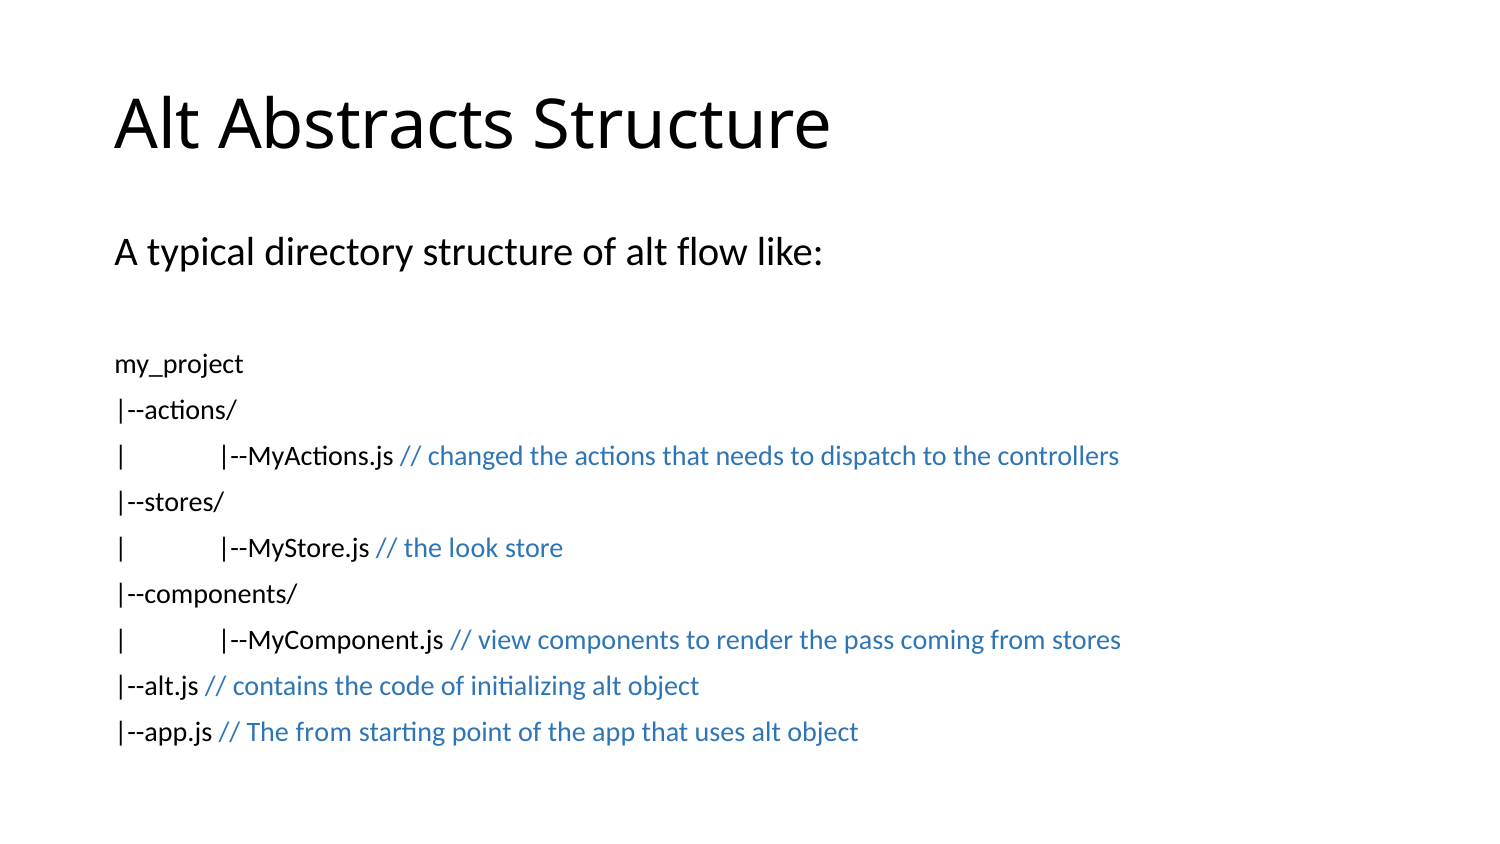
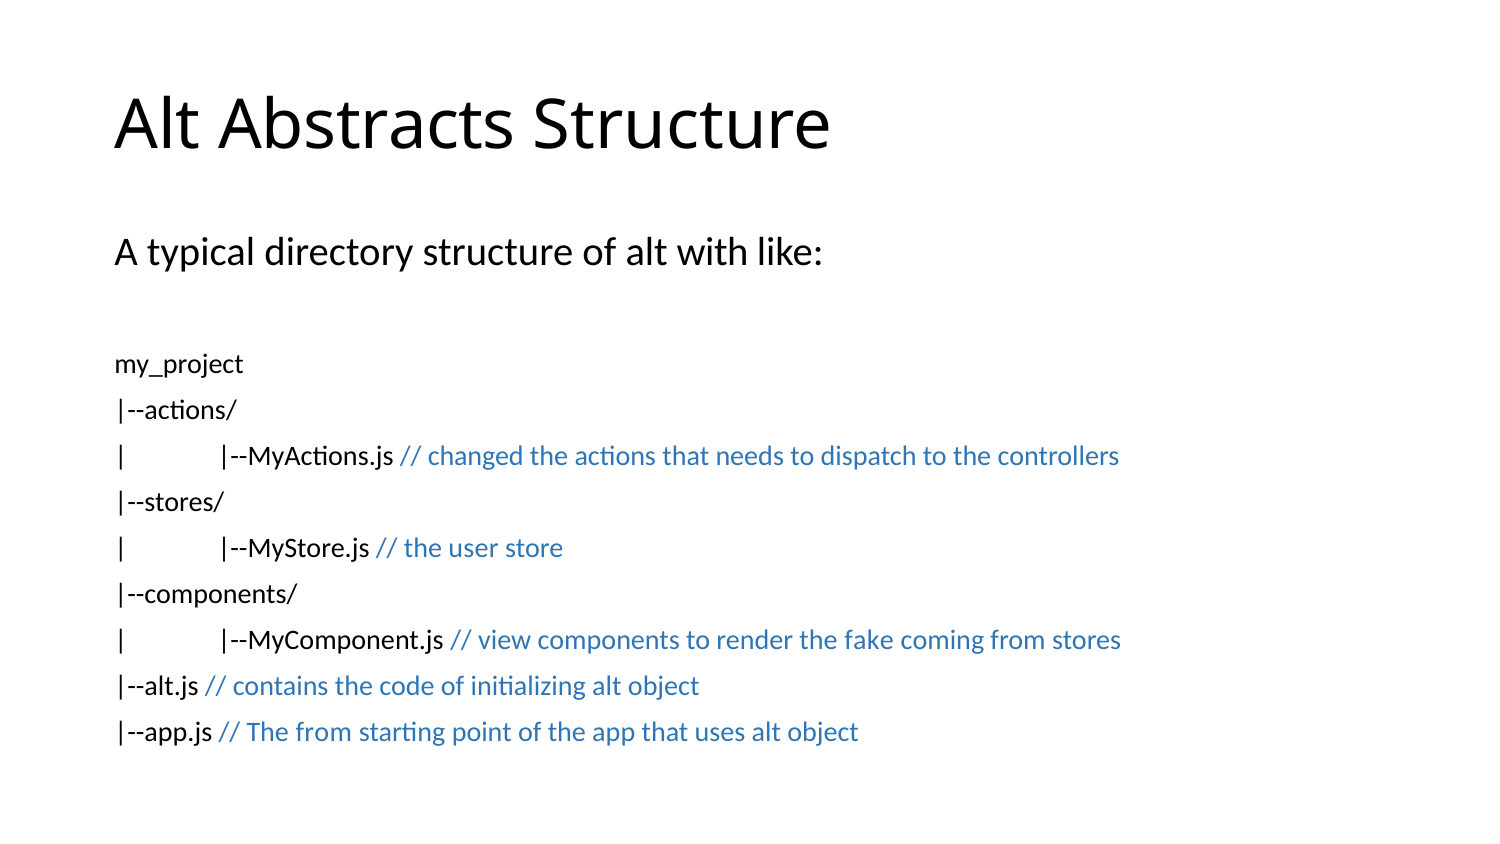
flow: flow -> with
look: look -> user
pass: pass -> fake
